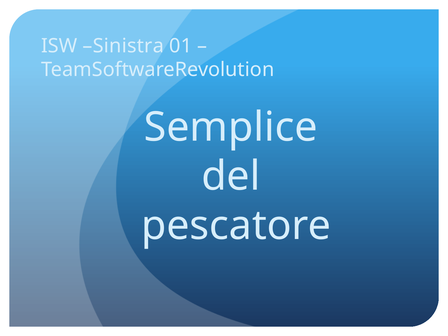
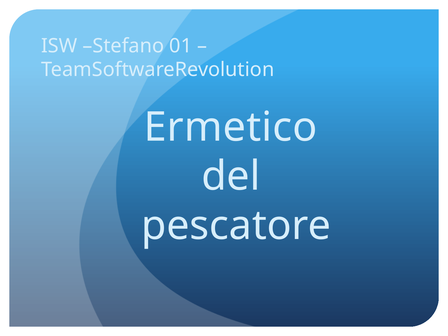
Sinistra: Sinistra -> Stefano
Semplice: Semplice -> Ermetico
